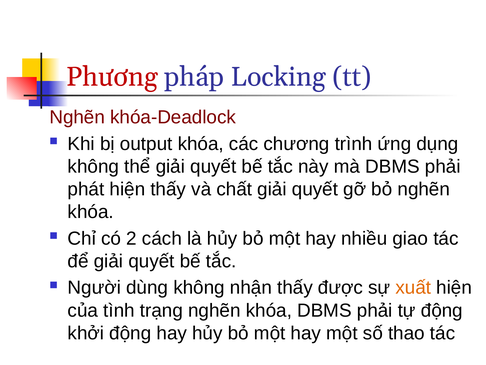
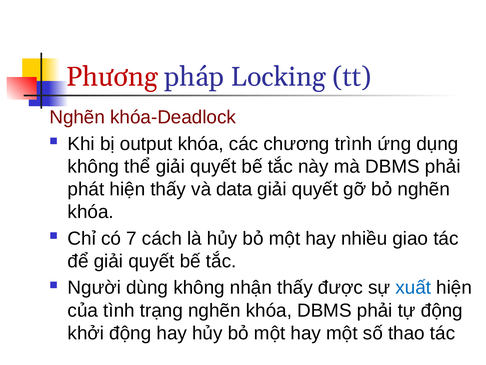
chất: chất -> data
2: 2 -> 7
xuất colour: orange -> blue
